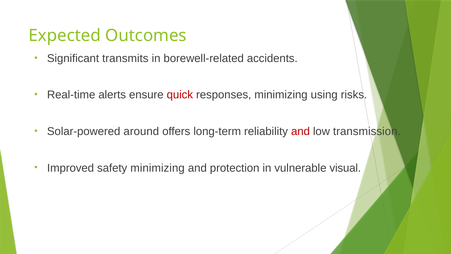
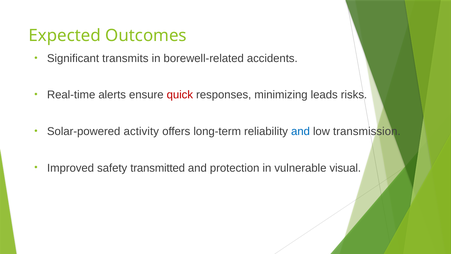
using: using -> leads
around: around -> activity
and at (300, 131) colour: red -> blue
safety minimizing: minimizing -> transmitted
